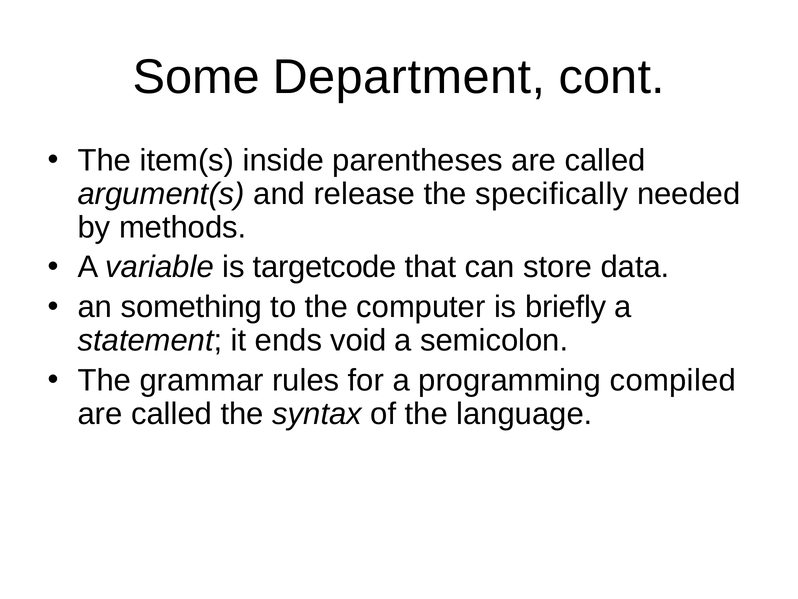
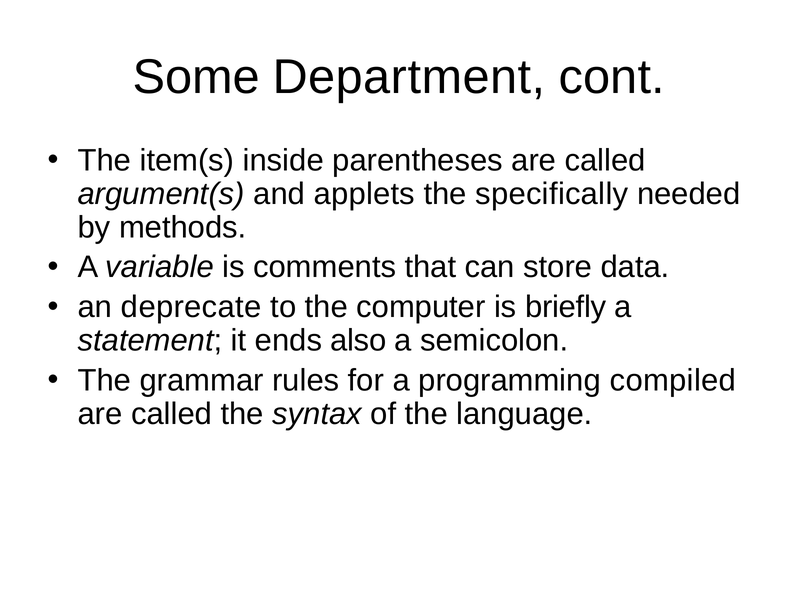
release: release -> applets
targetcode: targetcode -> comments
something: something -> deprecate
void: void -> also
